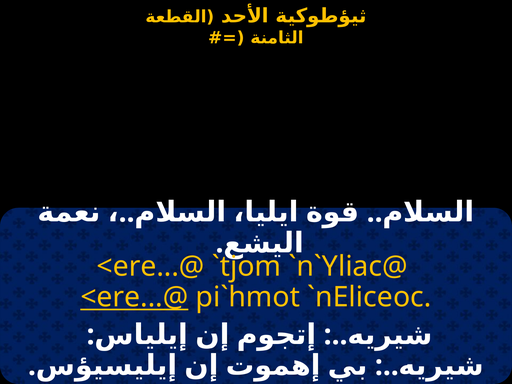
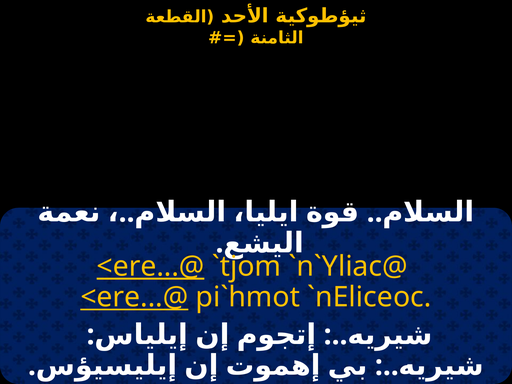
<ere...@ at (151, 266) underline: none -> present
